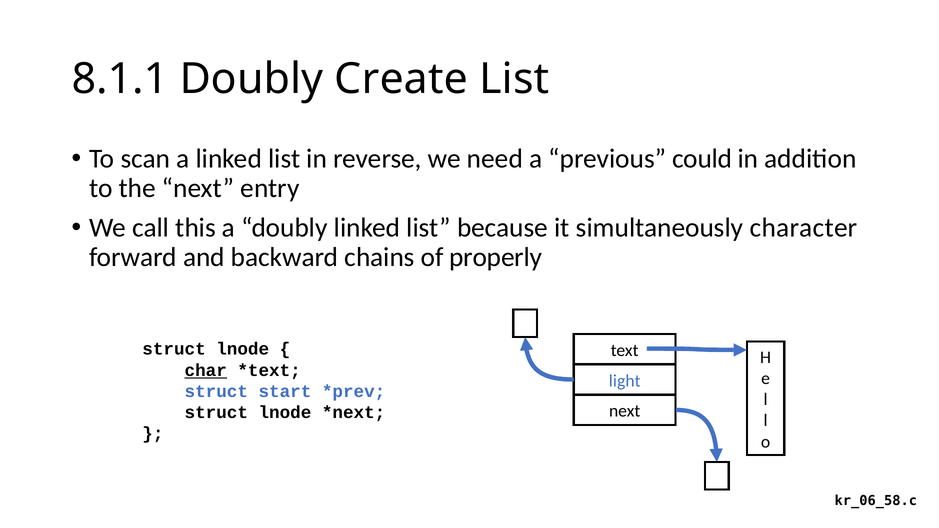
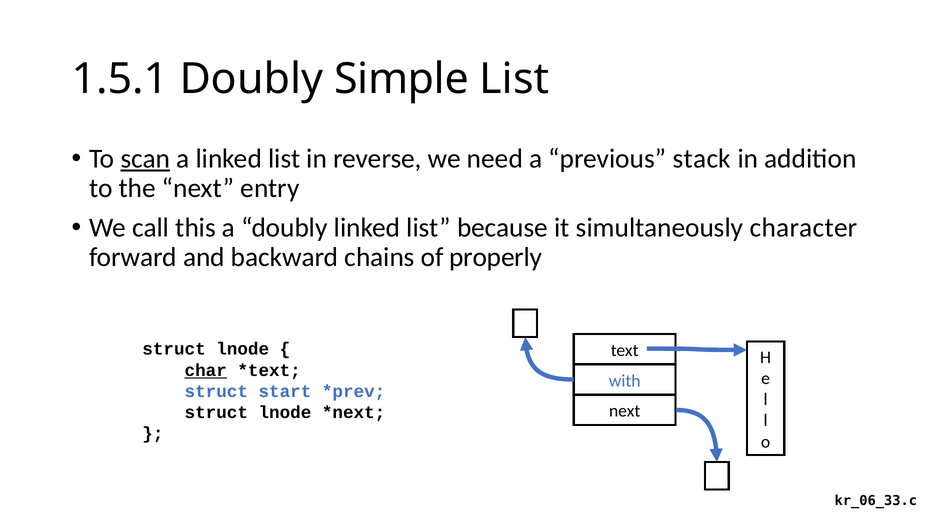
8.1.1: 8.1.1 -> 1.5.1
Create: Create -> Simple
scan underline: none -> present
could: could -> stack
light: light -> with
kr_06_58.c: kr_06_58.c -> kr_06_33.c
